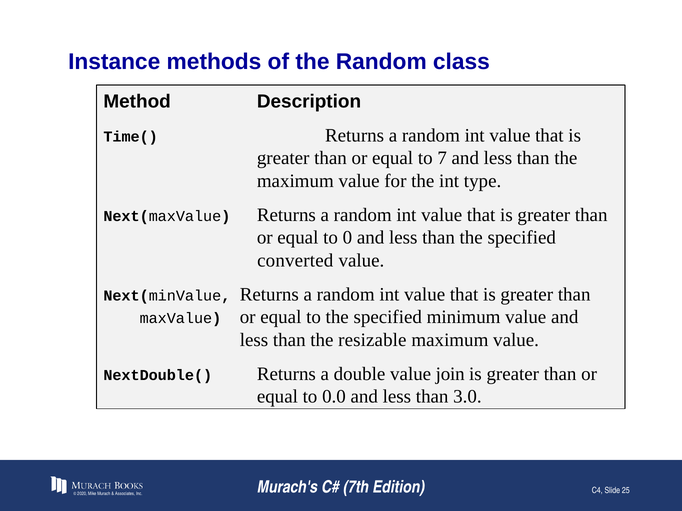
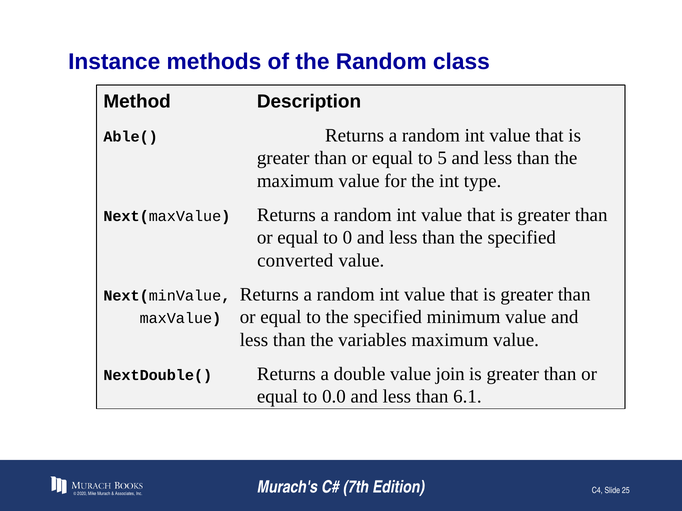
Time(: Time( -> Able(
7: 7 -> 5
resizable: resizable -> variables
3.0: 3.0 -> 6.1
